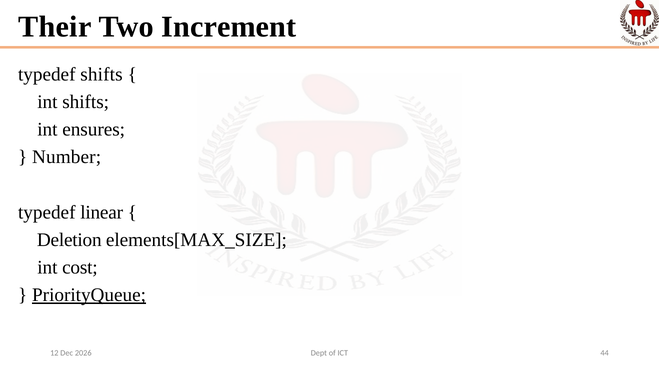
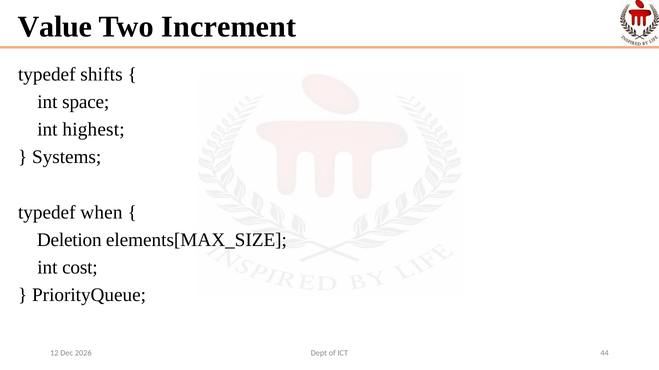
Their: Their -> Value
int shifts: shifts -> space
ensures: ensures -> highest
Number: Number -> Systems
linear: linear -> when
PriorityQueue underline: present -> none
